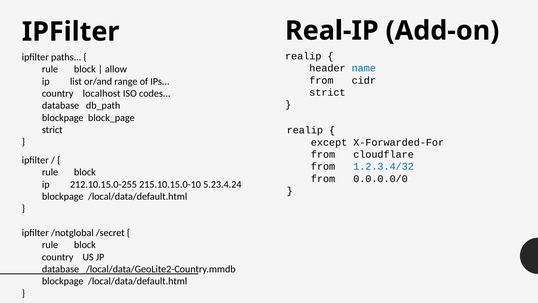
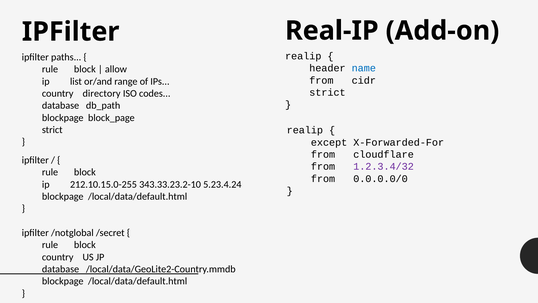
localhost: localhost -> directory
1.2.3.4/32 colour: blue -> purple
215.10.15.0-10: 215.10.15.0-10 -> 343.33.23.2-10
